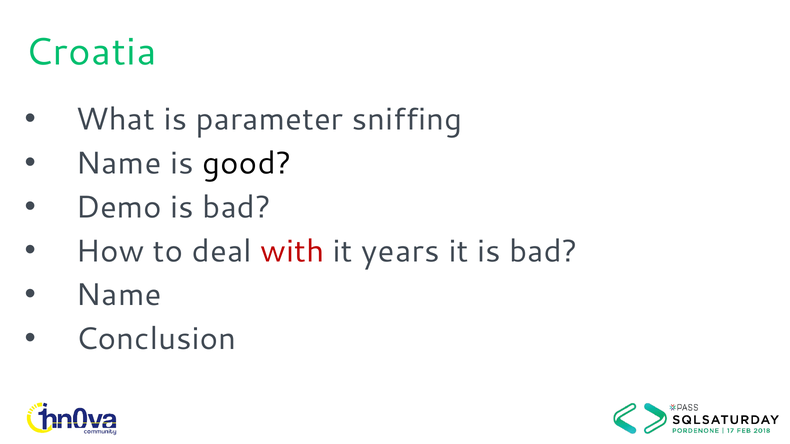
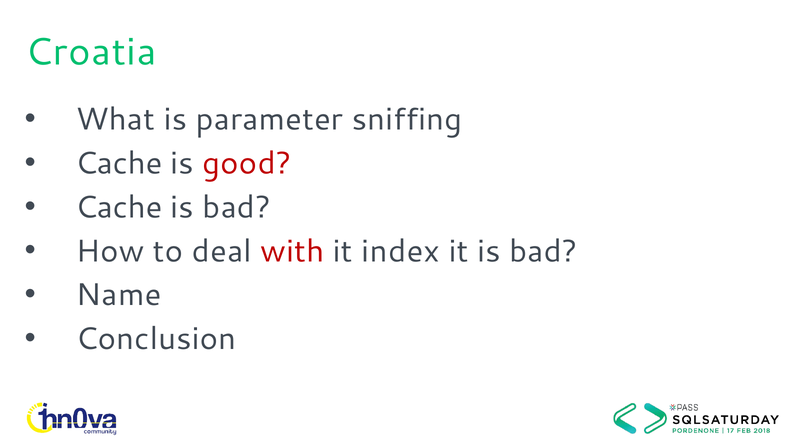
Name at (119, 164): Name -> Cache
good colour: black -> red
Demo at (119, 208): Demo -> Cache
years: years -> index
